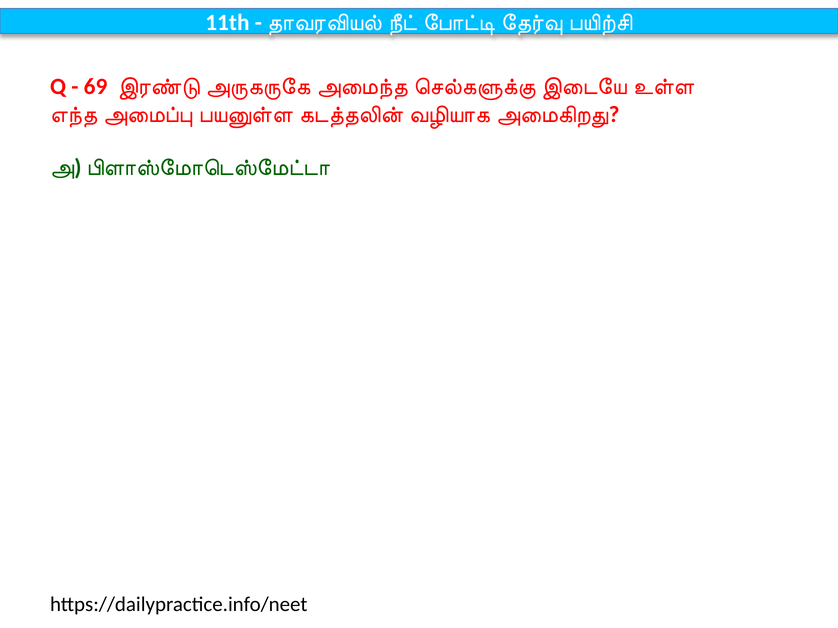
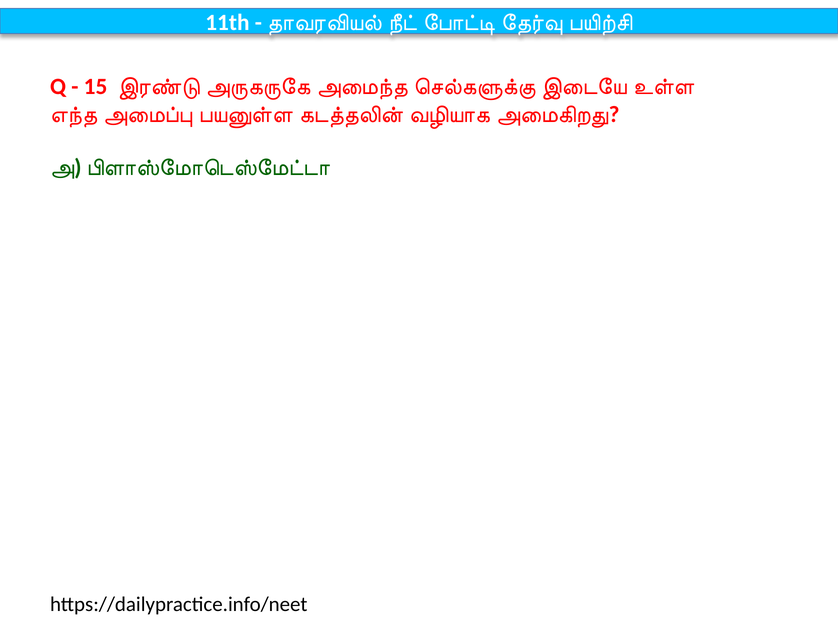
69: 69 -> 15
